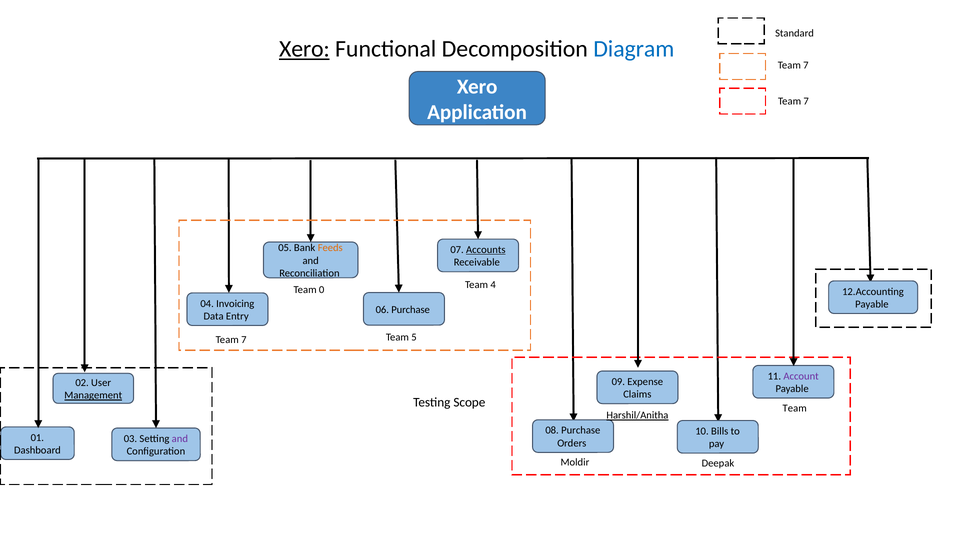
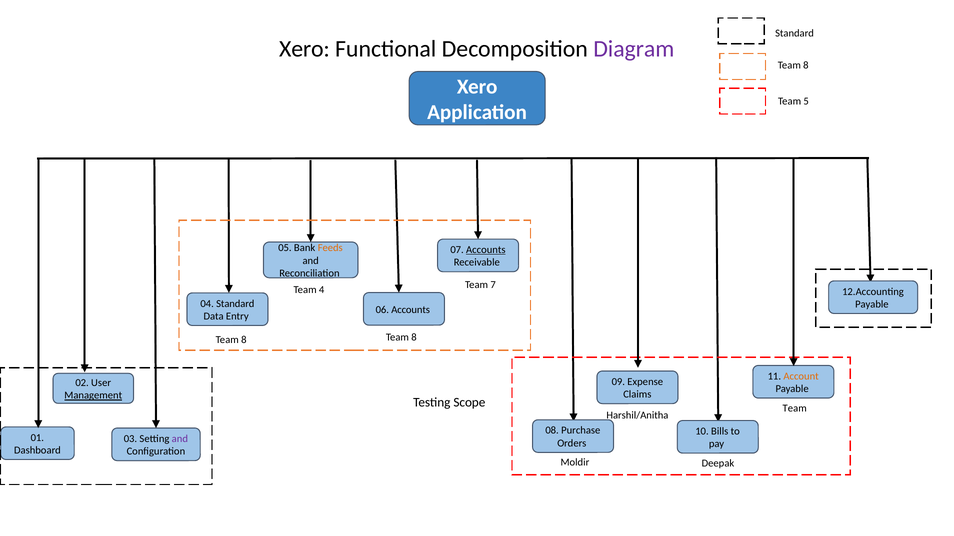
Xero at (304, 49) underline: present -> none
Diagram colour: blue -> purple
7 at (806, 66): 7 -> 8
7 at (806, 102): 7 -> 5
4: 4 -> 7
0: 0 -> 4
04 Invoicing: Invoicing -> Standard
06 Purchase: Purchase -> Accounts
5 at (414, 338): 5 -> 8
7 at (244, 340): 7 -> 8
Account colour: purple -> orange
Harshil/Anitha underline: present -> none
